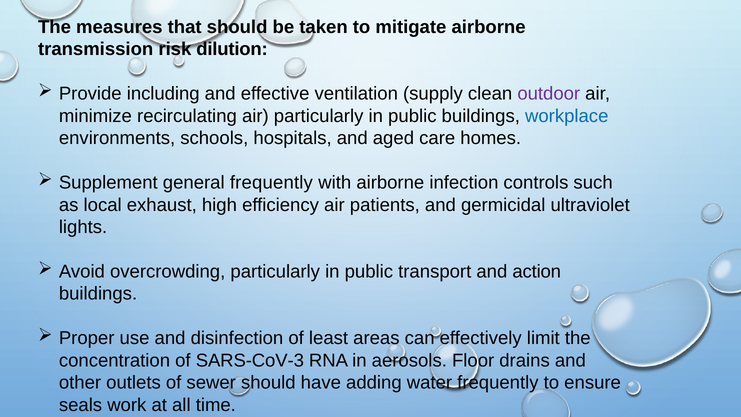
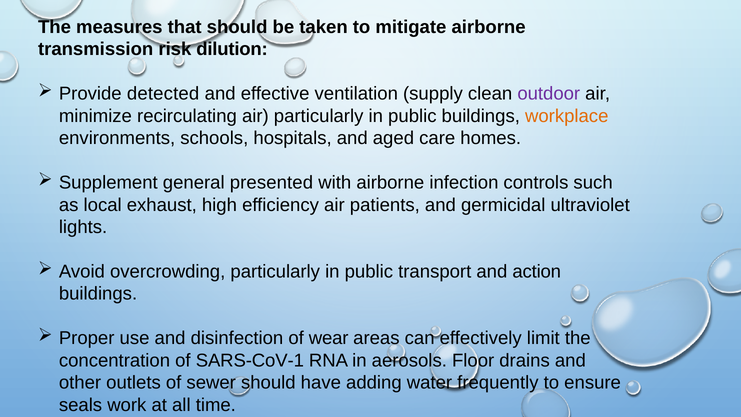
including: including -> detected
workplace colour: blue -> orange
general frequently: frequently -> presented
least: least -> wear
SARS-CoV-3: SARS-CoV-3 -> SARS-CoV-1
